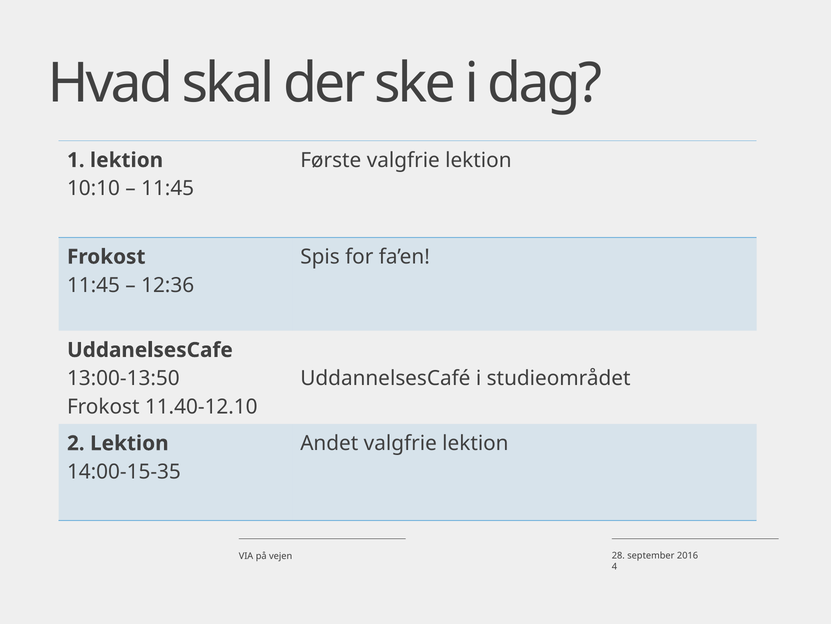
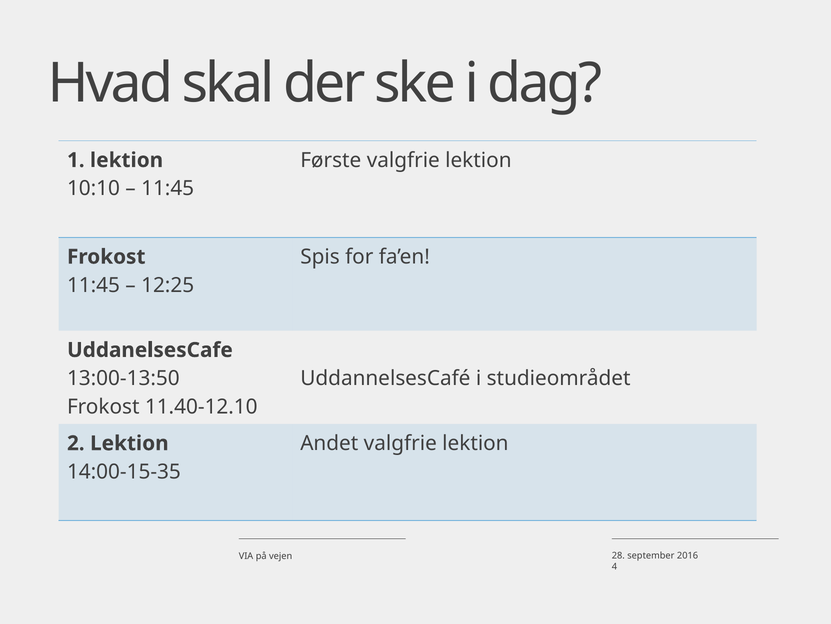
12:36: 12:36 -> 12:25
